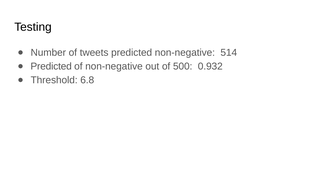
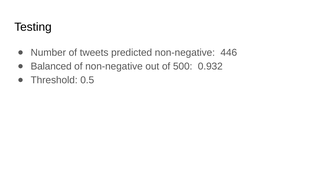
514: 514 -> 446
Predicted at (51, 67): Predicted -> Balanced
6.8: 6.8 -> 0.5
